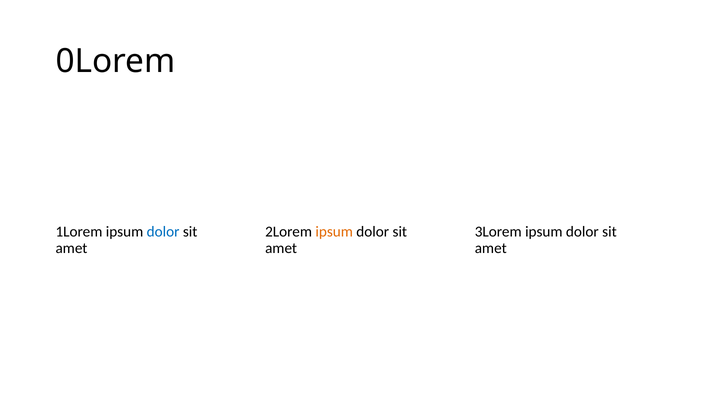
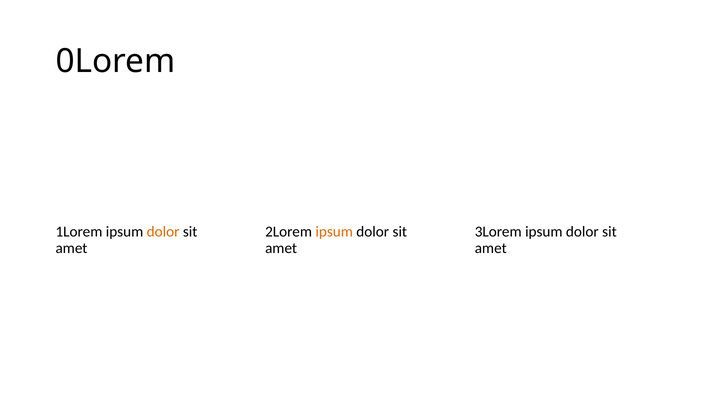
dolor at (163, 232) colour: blue -> orange
